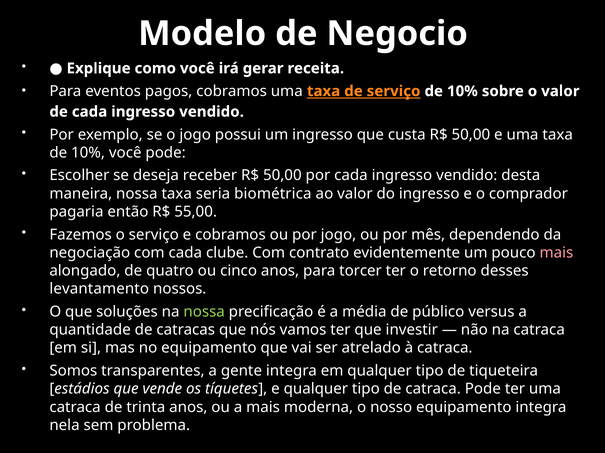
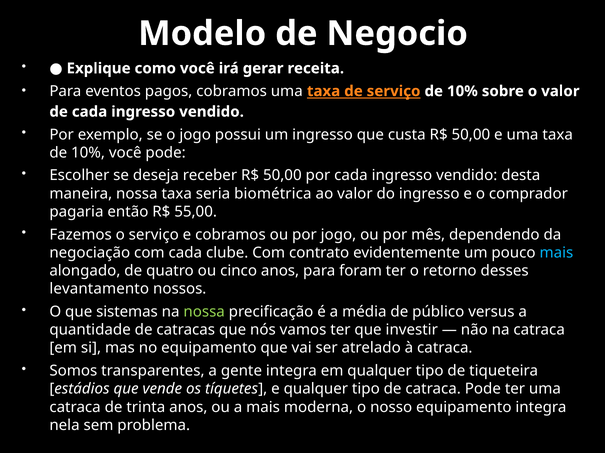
mais at (556, 253) colour: pink -> light blue
torcer: torcer -> foram
soluções: soluções -> sistemas
